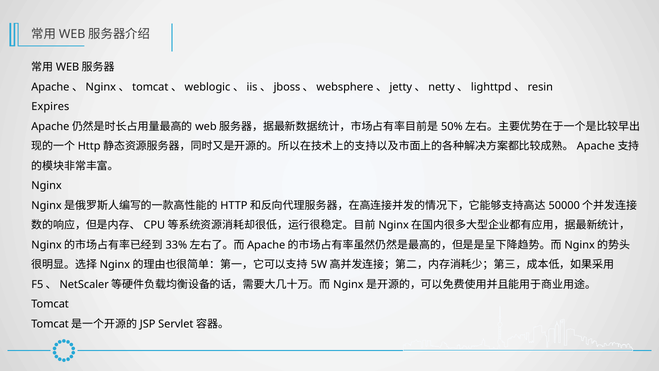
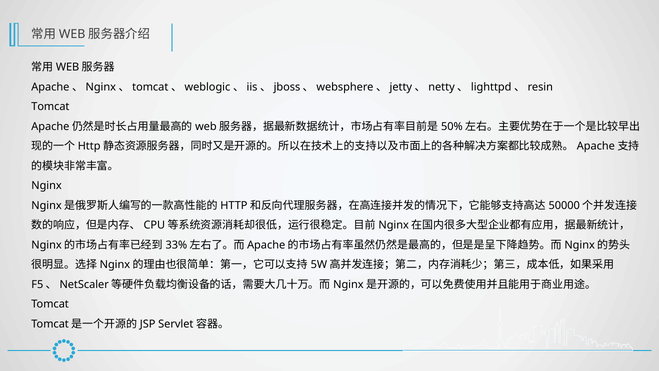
Expires at (50, 107): Expires -> Tomcat
